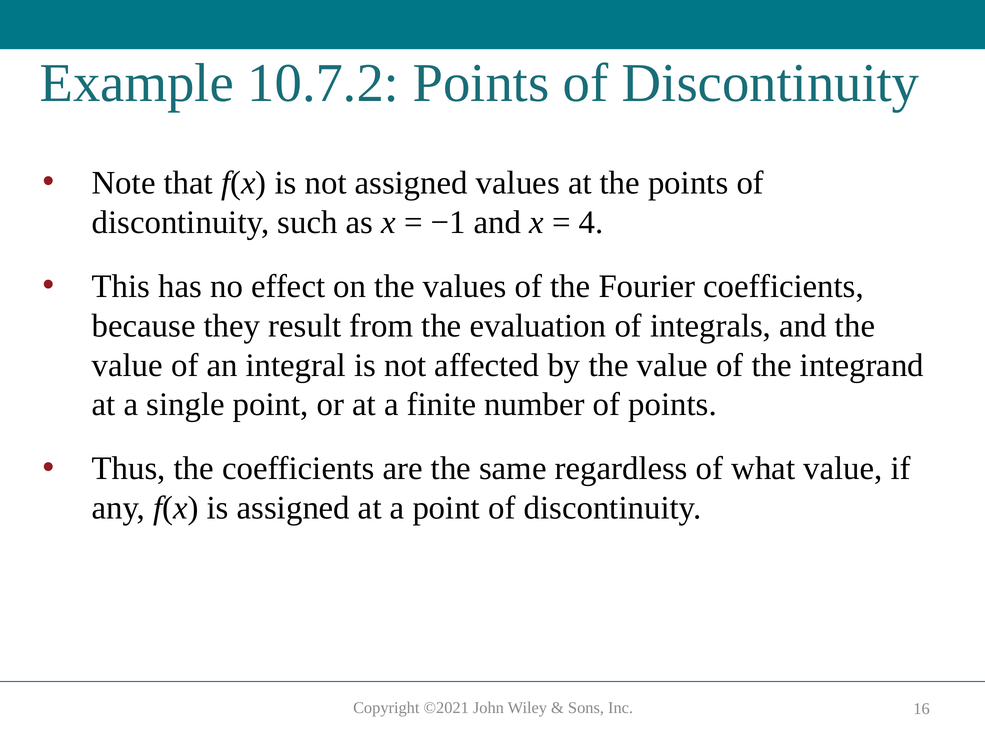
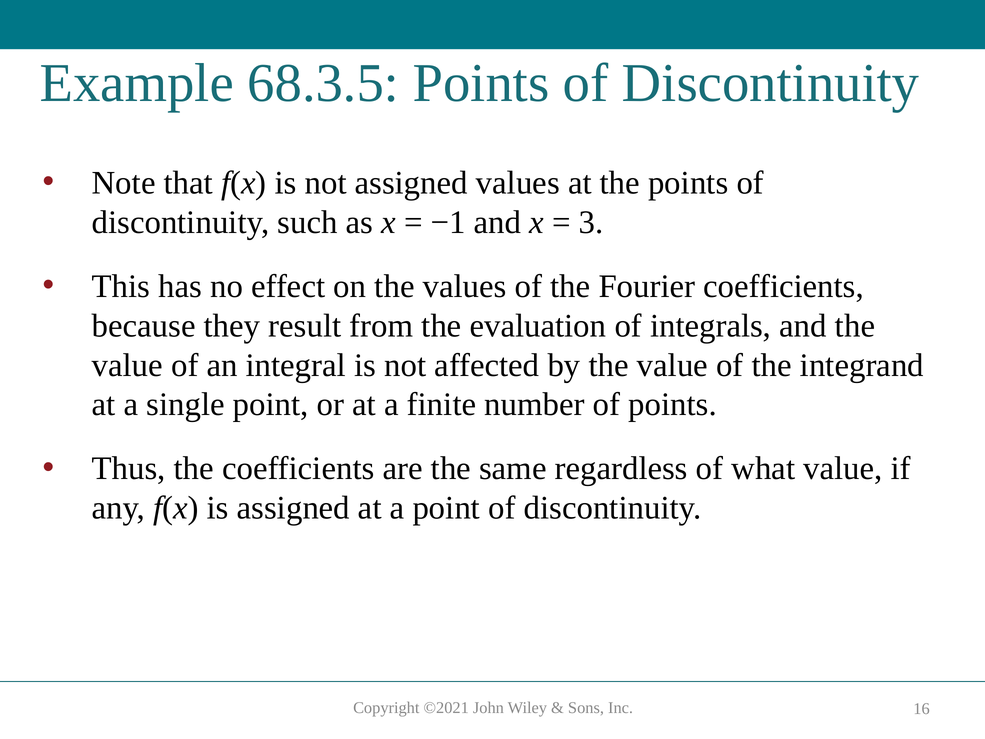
10.7.2: 10.7.2 -> 68.3.5
4: 4 -> 3
